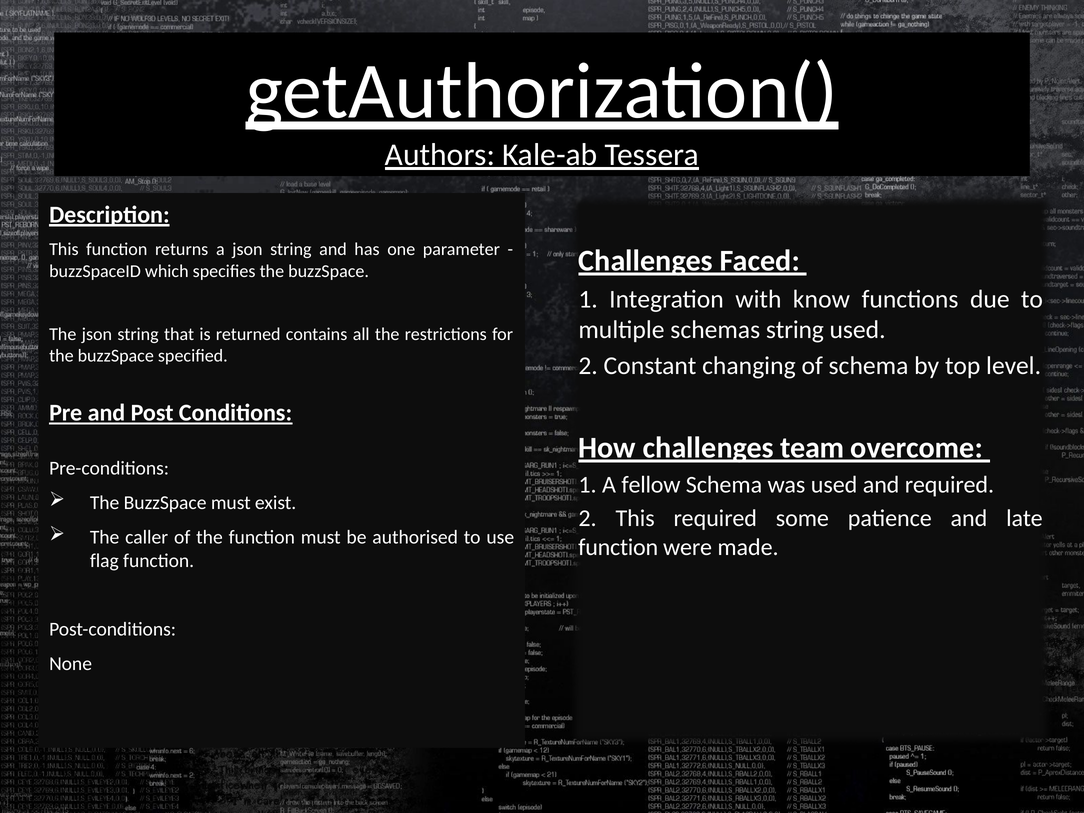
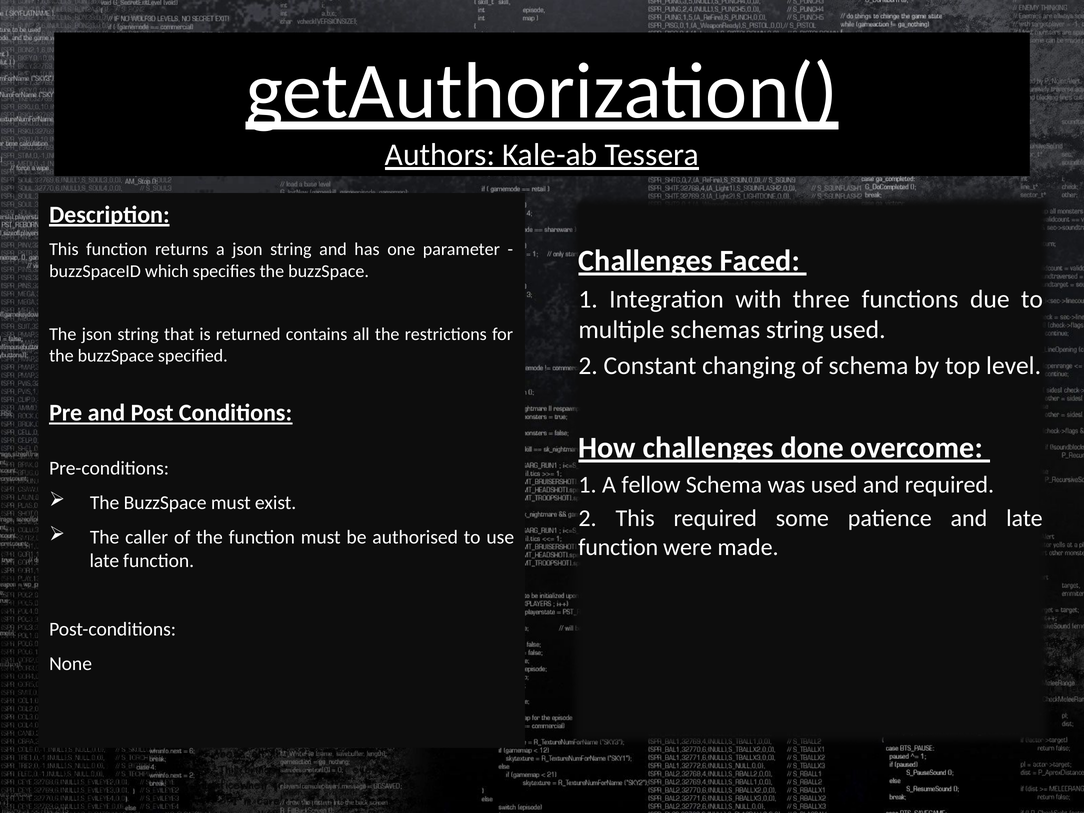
know: know -> three
team: team -> done
flag at (104, 561): flag -> late
